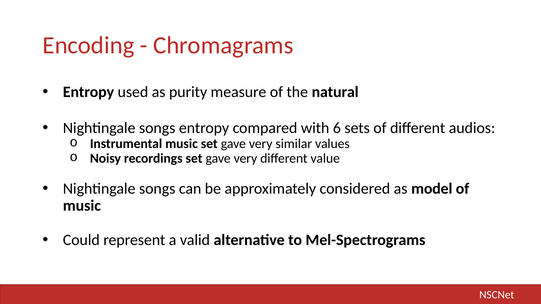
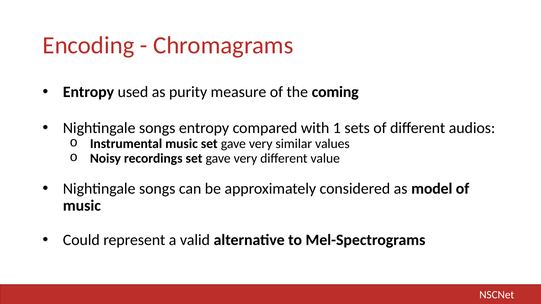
natural: natural -> coming
6: 6 -> 1
